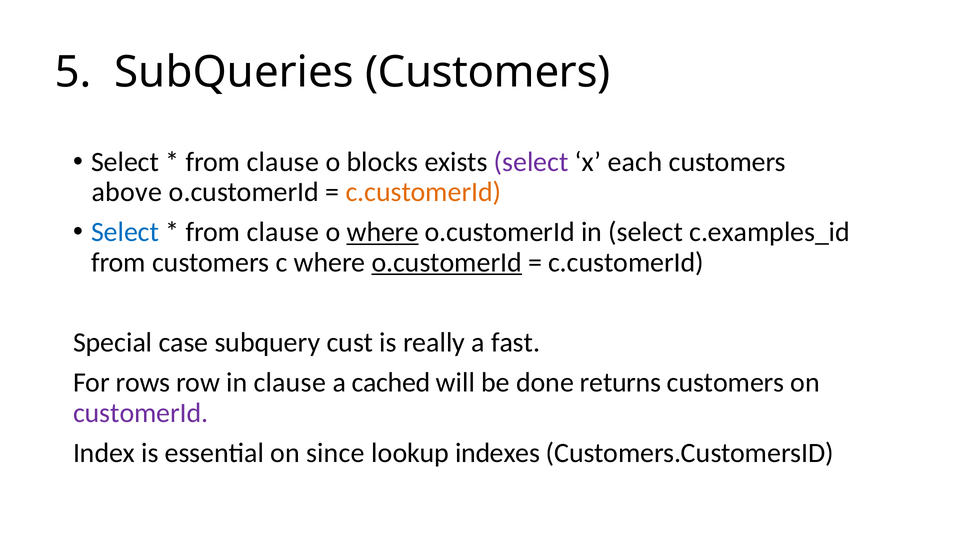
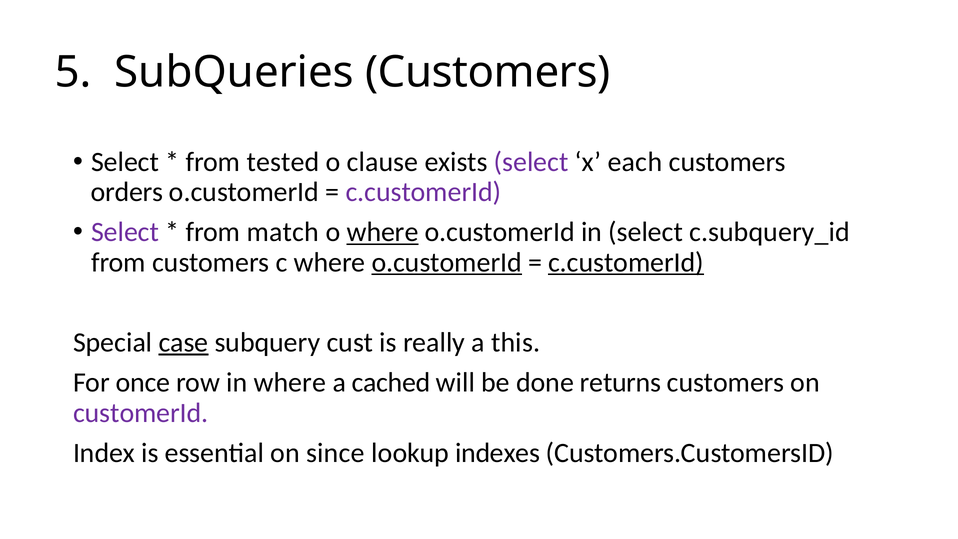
clause at (283, 162): clause -> tested
blocks: blocks -> clause
above: above -> orders
c.customerId at (423, 192) colour: orange -> purple
Select at (125, 232) colour: blue -> purple
clause at (283, 232): clause -> match
c.examples_id: c.examples_id -> c.subquery_id
c.customerId at (626, 262) underline: none -> present
case underline: none -> present
fast: fast -> this
rows: rows -> once
in clause: clause -> where
